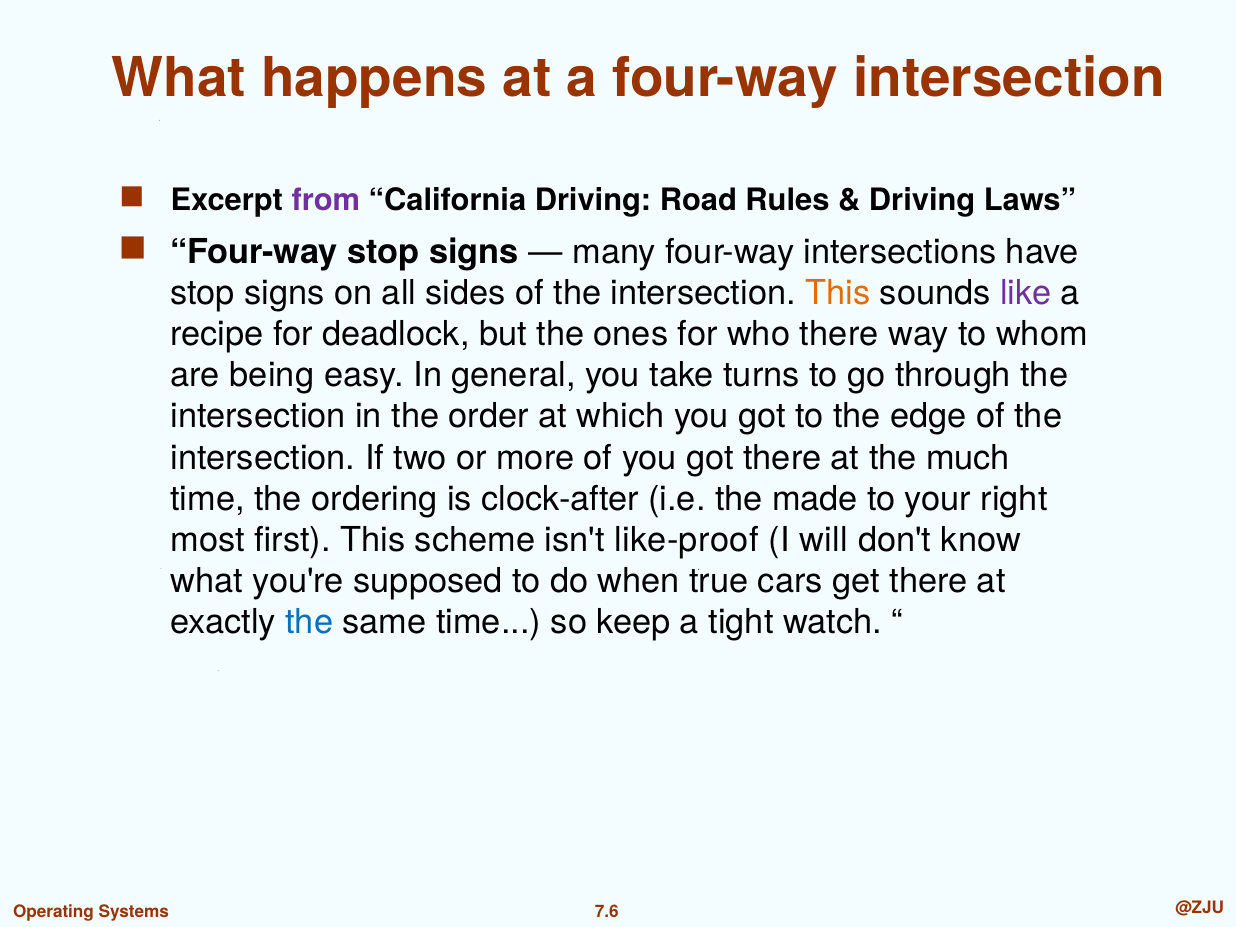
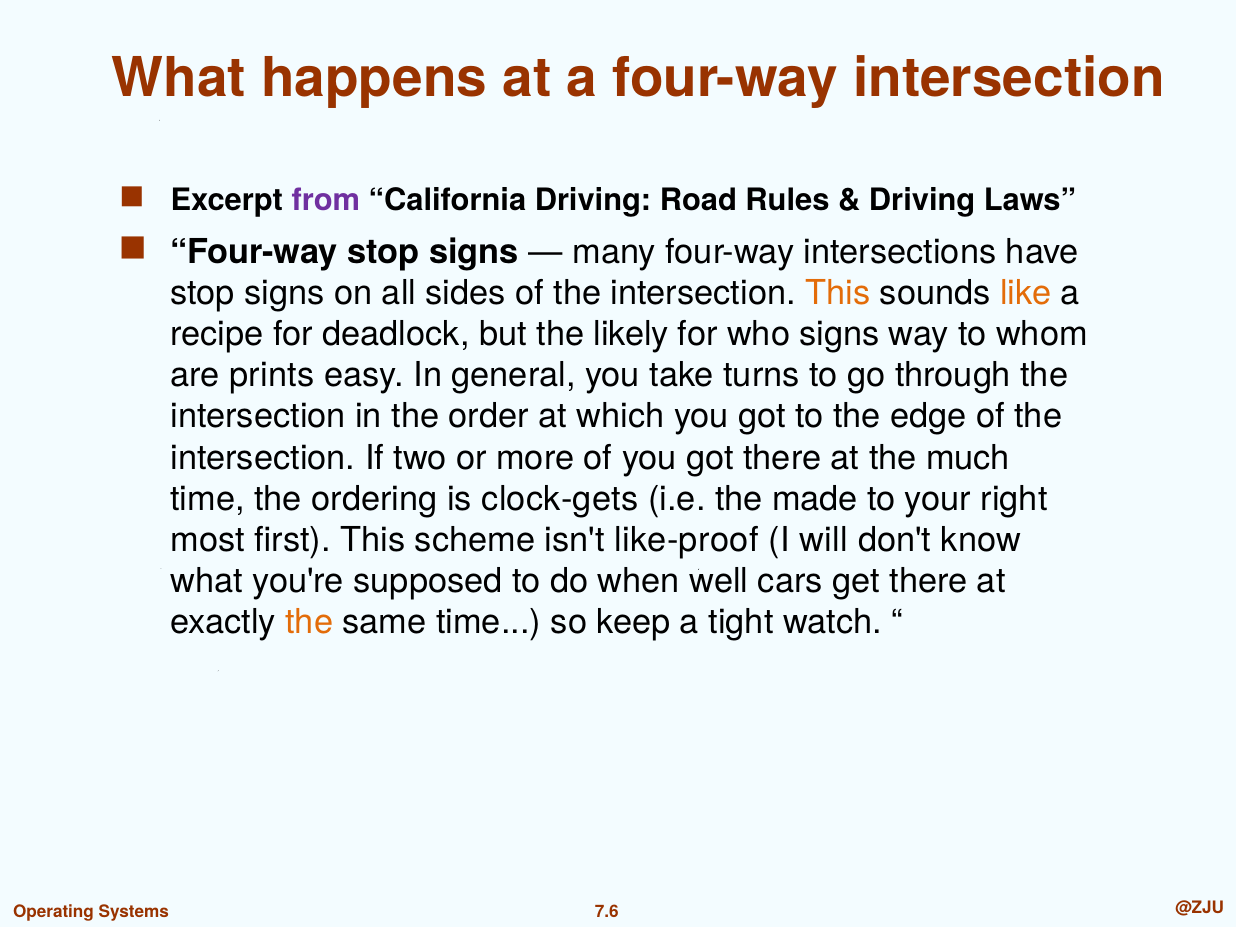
like colour: purple -> orange
ones: ones -> likely
who there: there -> signs
being: being -> prints
clock-after: clock-after -> clock-gets
true: true -> well
the at (309, 623) colour: blue -> orange
